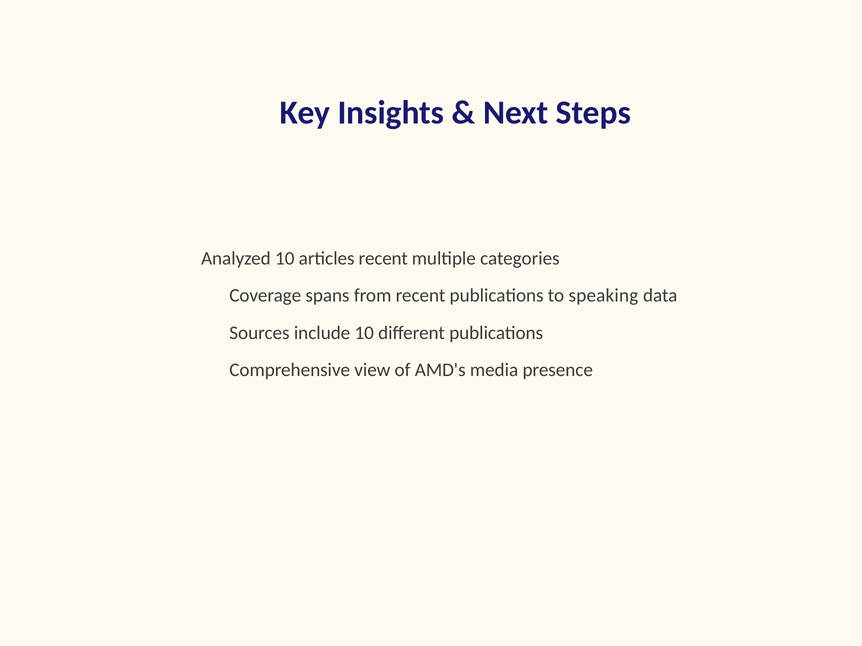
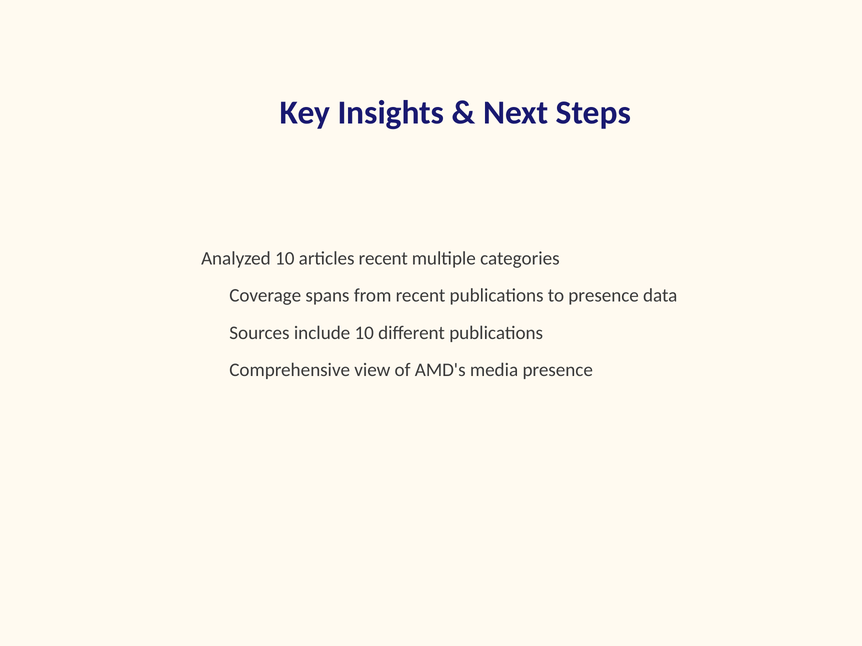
to speaking: speaking -> presence
